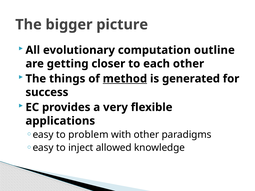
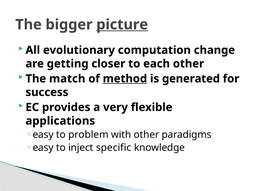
picture underline: none -> present
outline: outline -> change
things: things -> match
allowed: allowed -> specific
